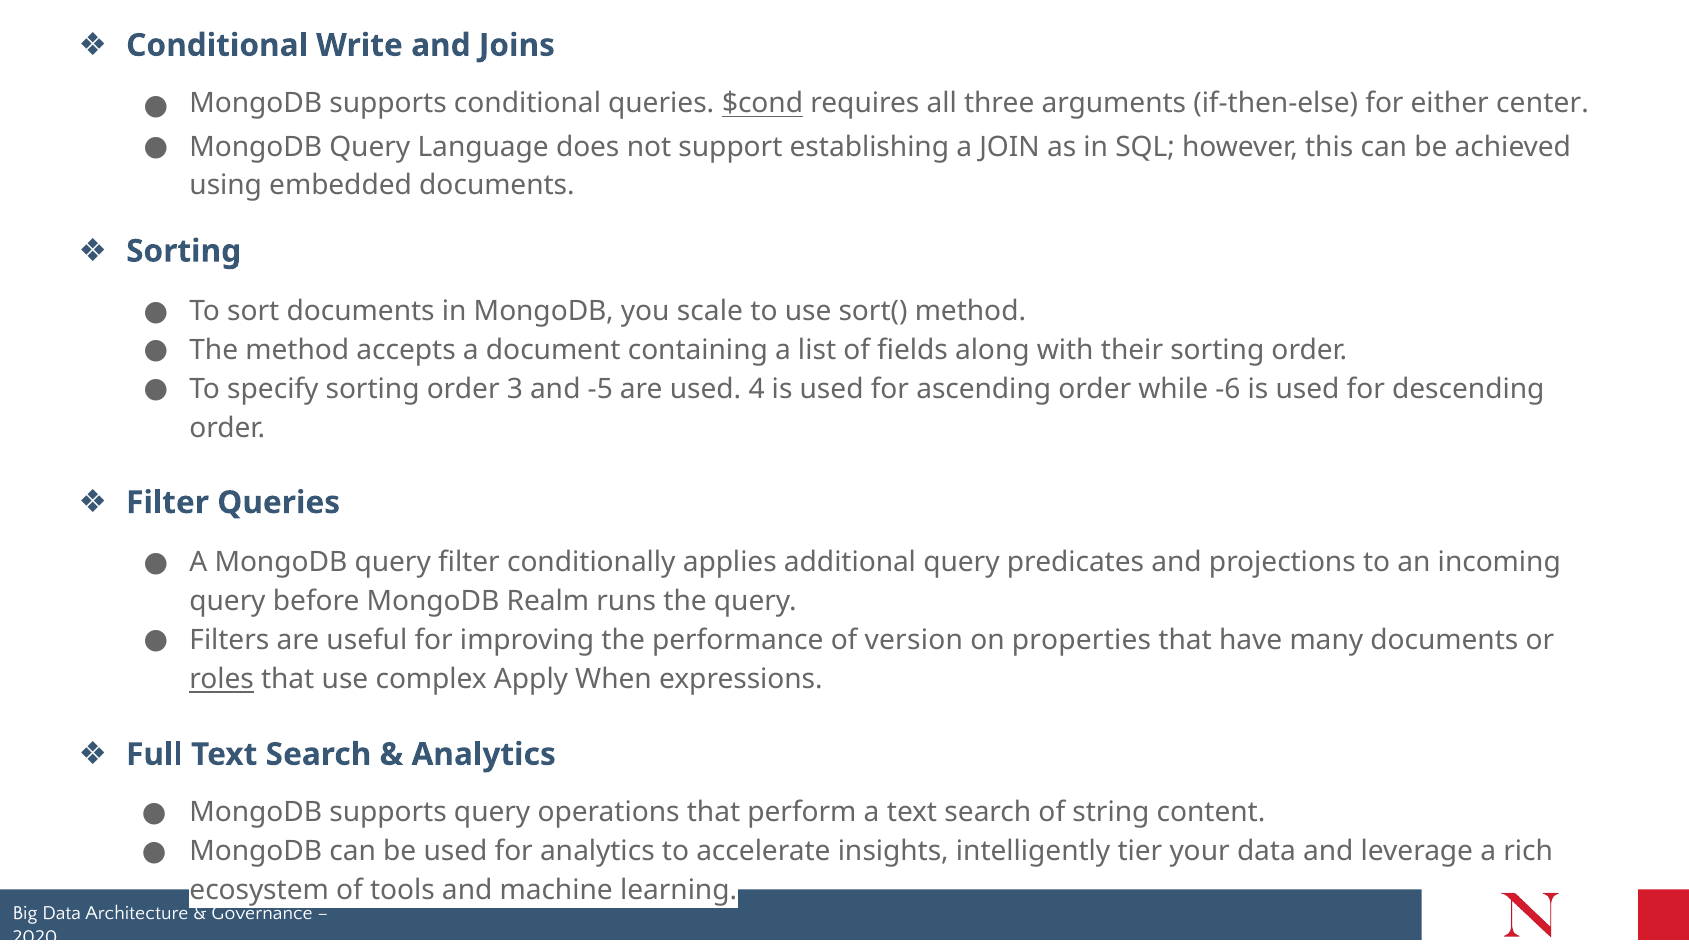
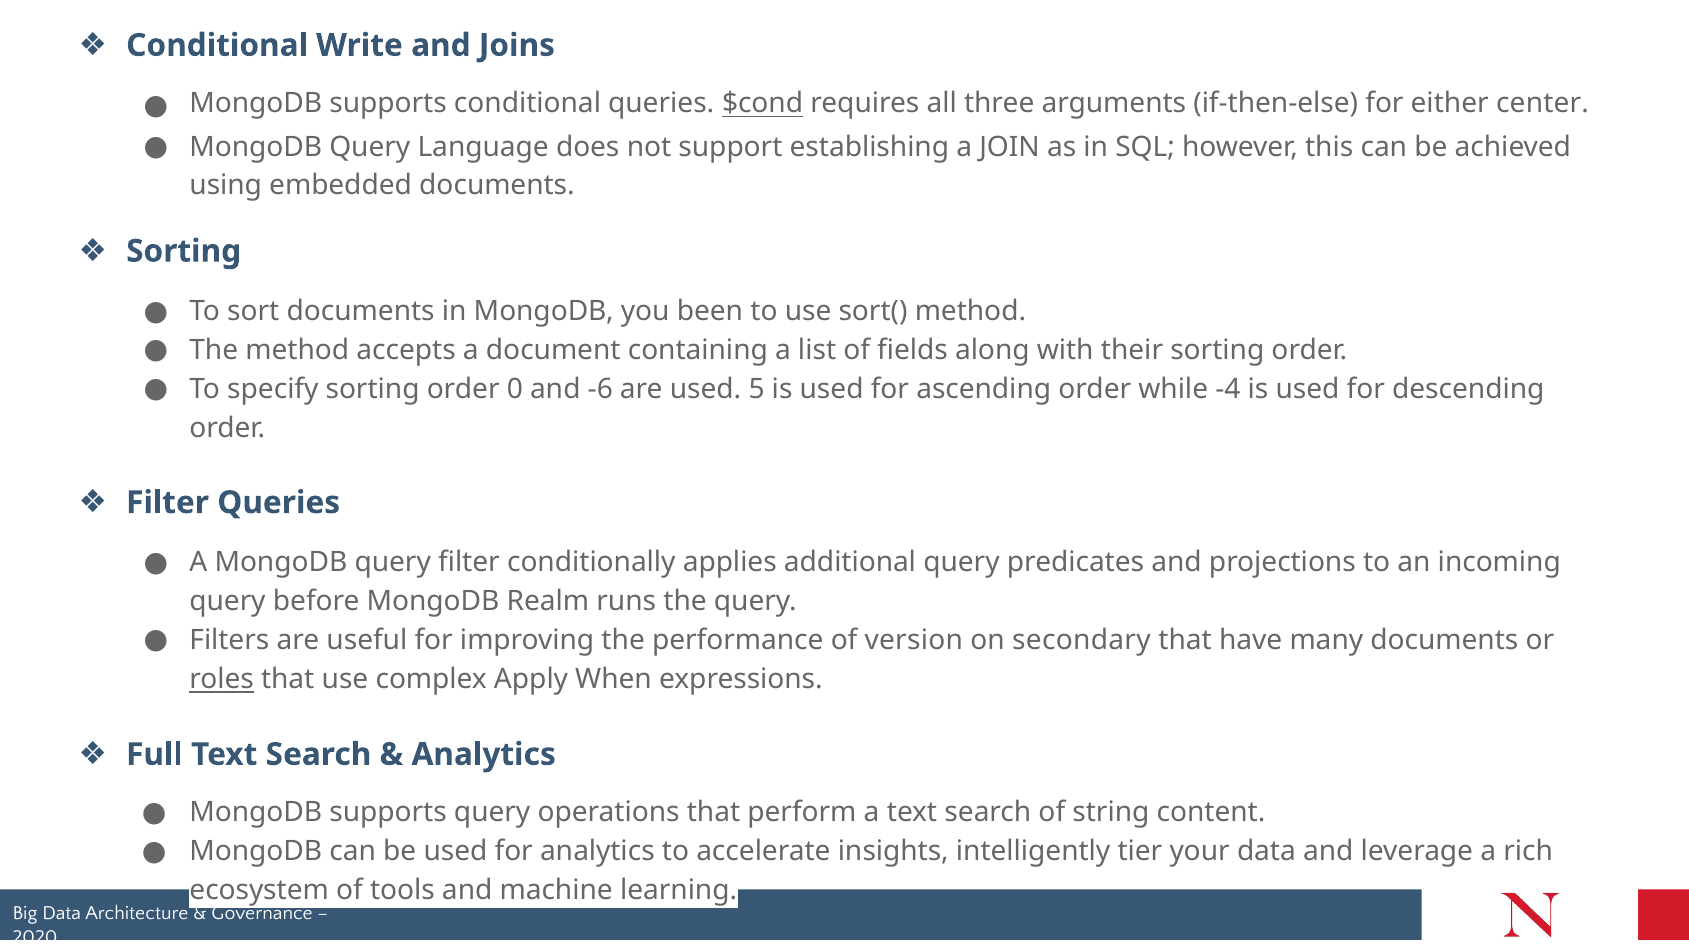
scale: scale -> been
3: 3 -> 0
-5: -5 -> -6
4: 4 -> 5
-6: -6 -> -4
properties: properties -> secondary
